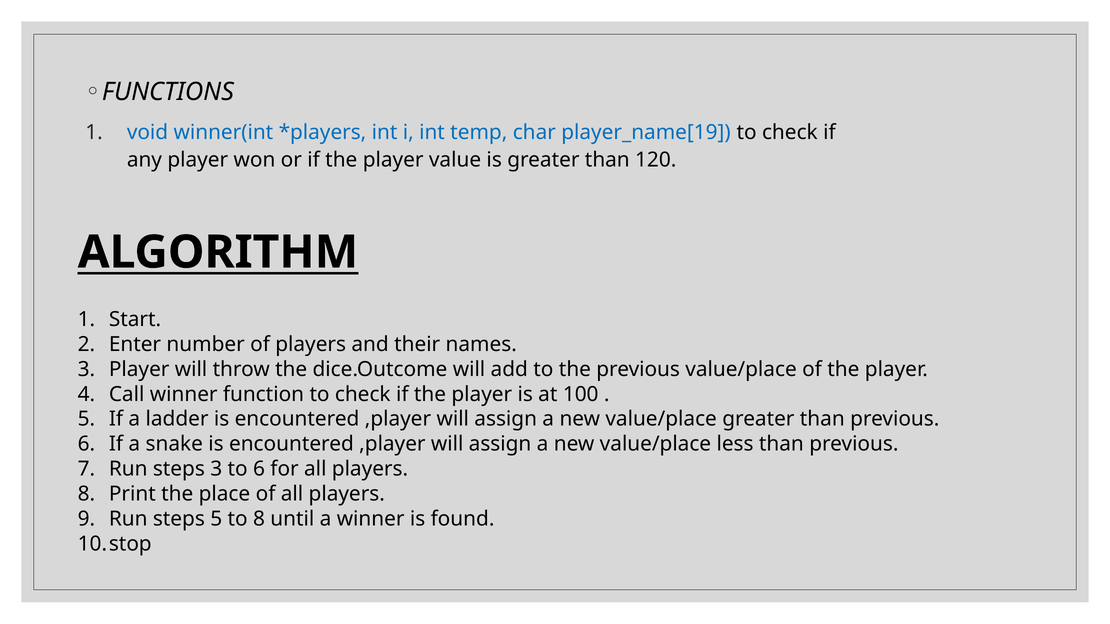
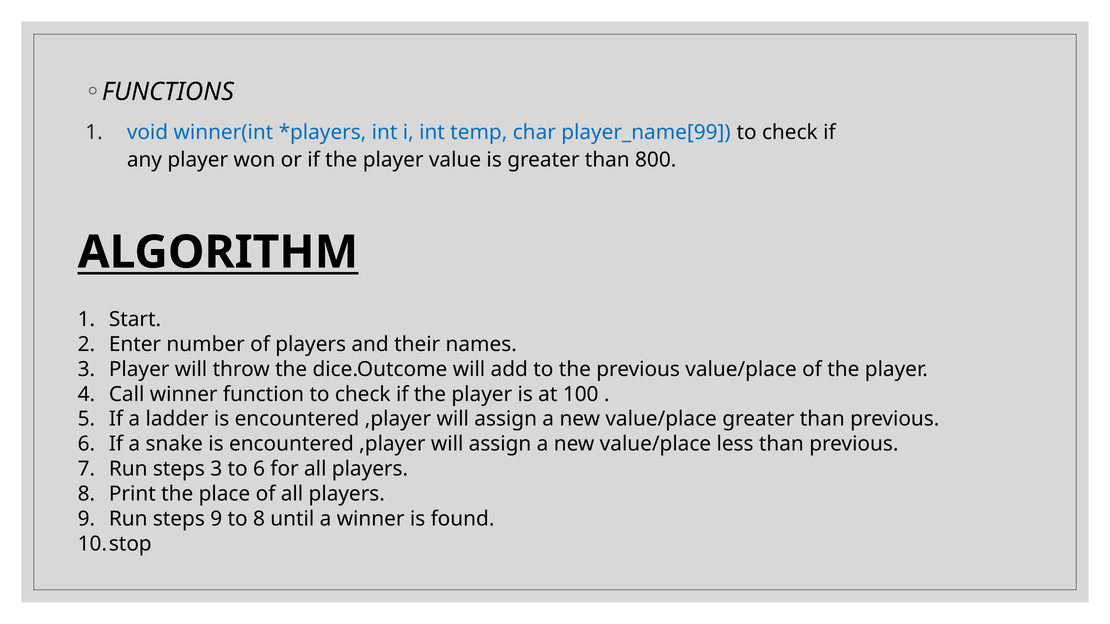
player_name[19: player_name[19 -> player_name[99
120: 120 -> 800
steps 5: 5 -> 9
